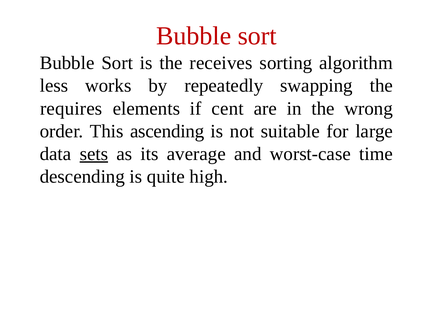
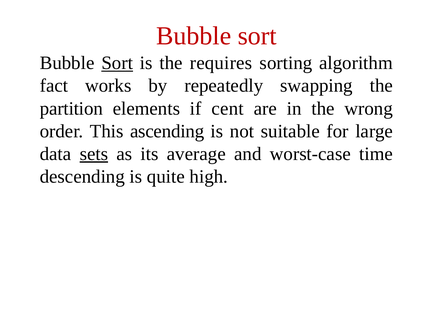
Sort at (117, 63) underline: none -> present
receives: receives -> requires
less: less -> fact
requires: requires -> partition
